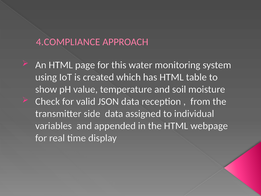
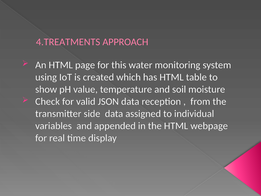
4.COMPLIANCE: 4.COMPLIANCE -> 4.TREATMENTS
